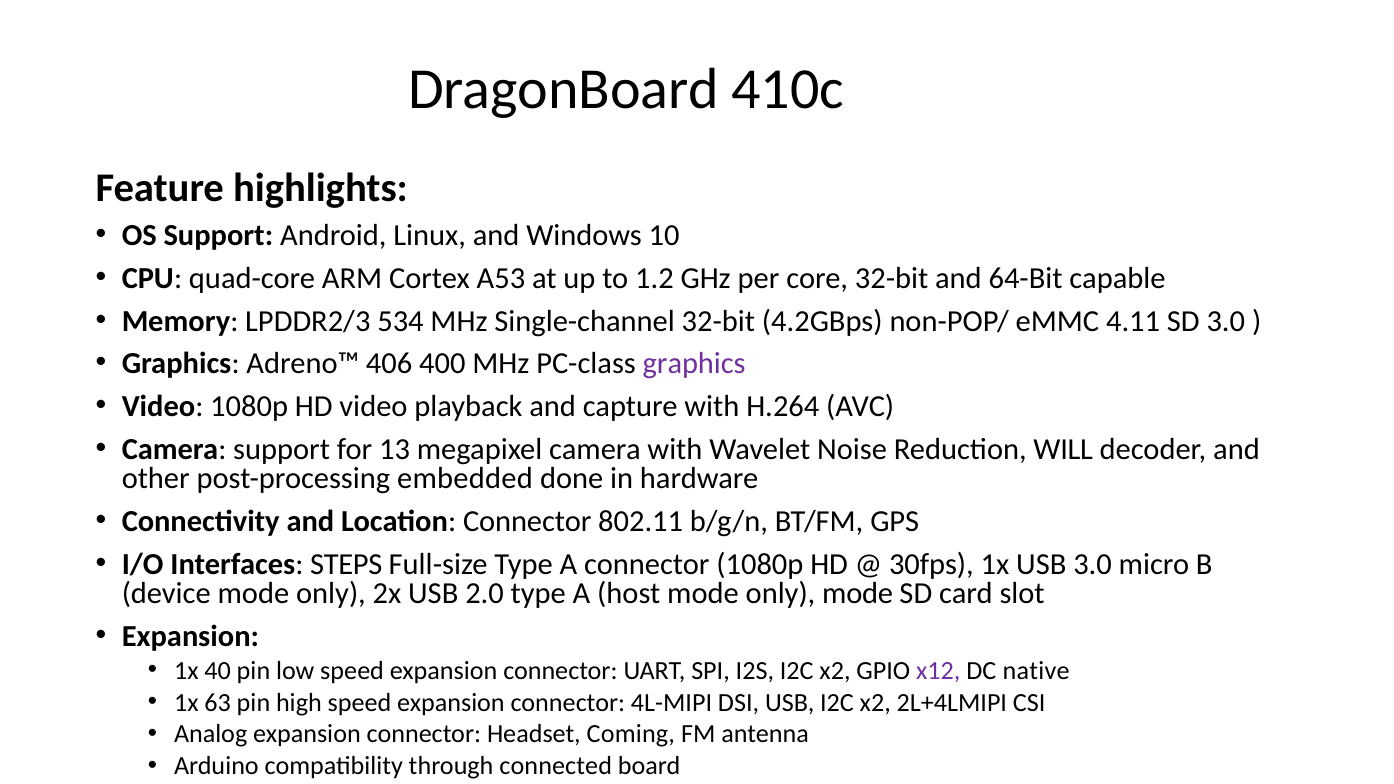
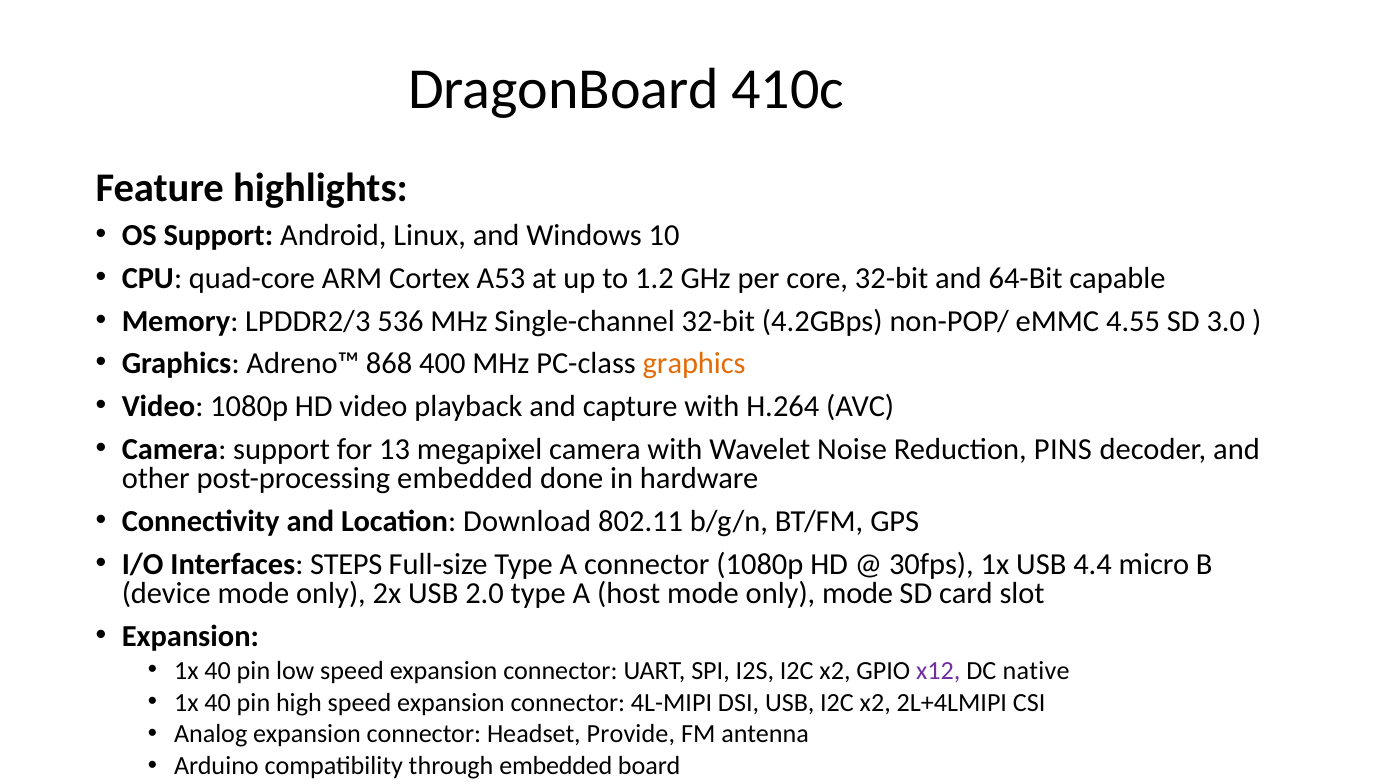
534: 534 -> 536
4.11: 4.11 -> 4.55
406: 406 -> 868
graphics at (694, 364) colour: purple -> orange
WILL: WILL -> PINS
Location Connector: Connector -> Download
USB 3.0: 3.0 -> 4.4
63 at (218, 703): 63 -> 40
Coming: Coming -> Provide
through connected: connected -> embedded
